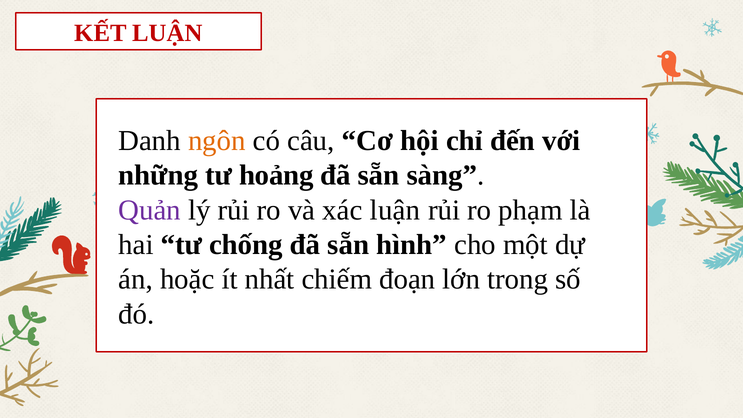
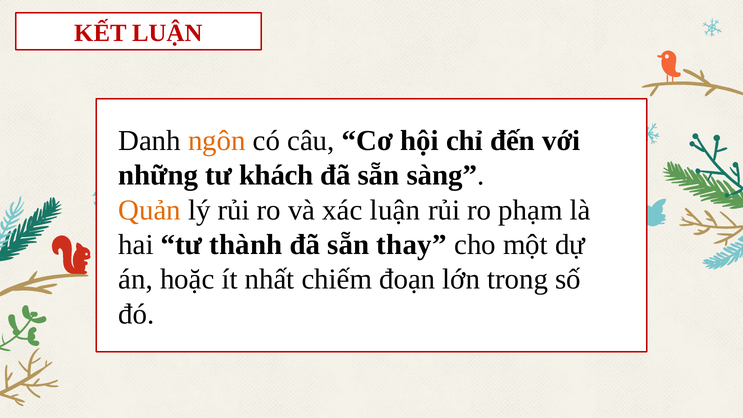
hoảng: hoảng -> khách
Quản colour: purple -> orange
chống: chống -> thành
hình: hình -> thay
